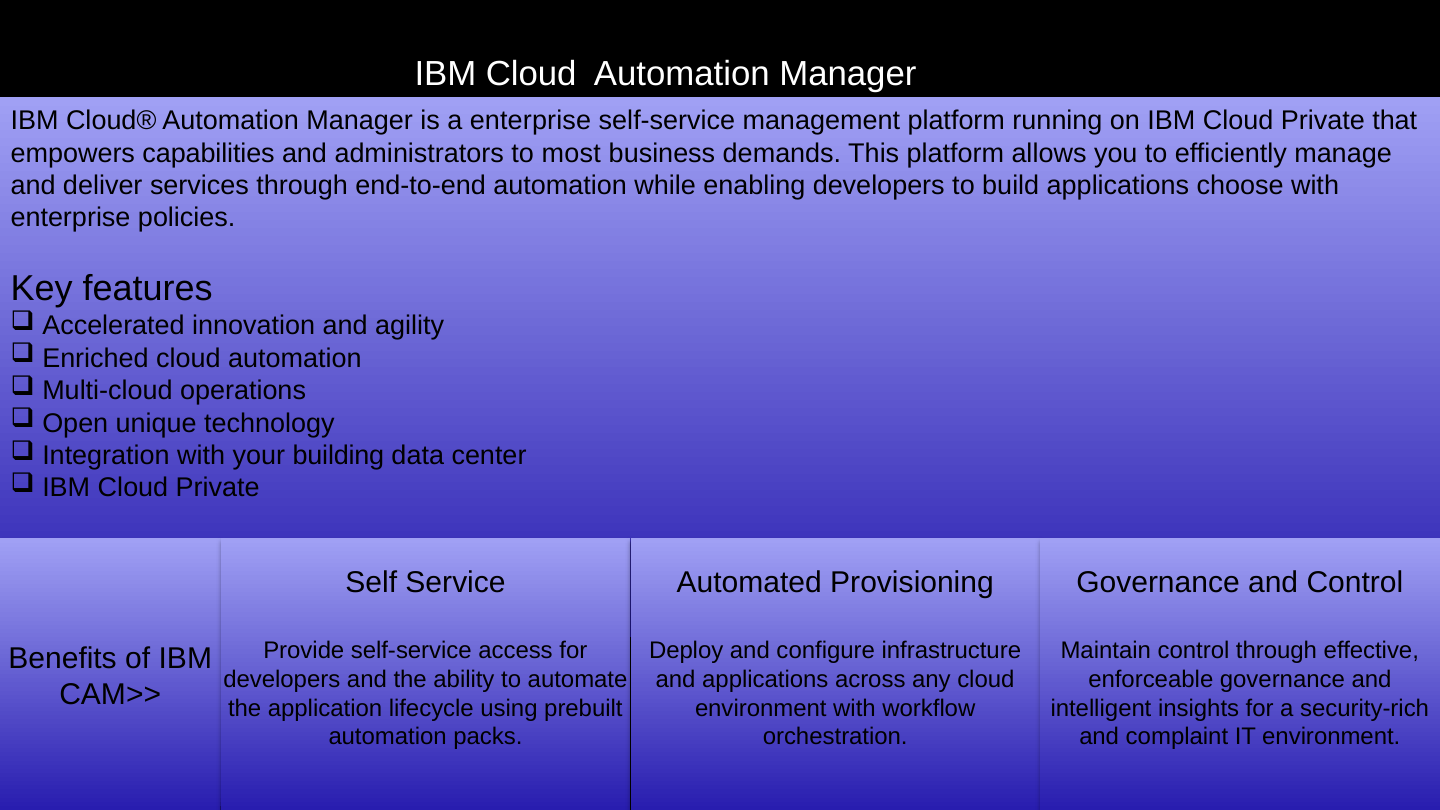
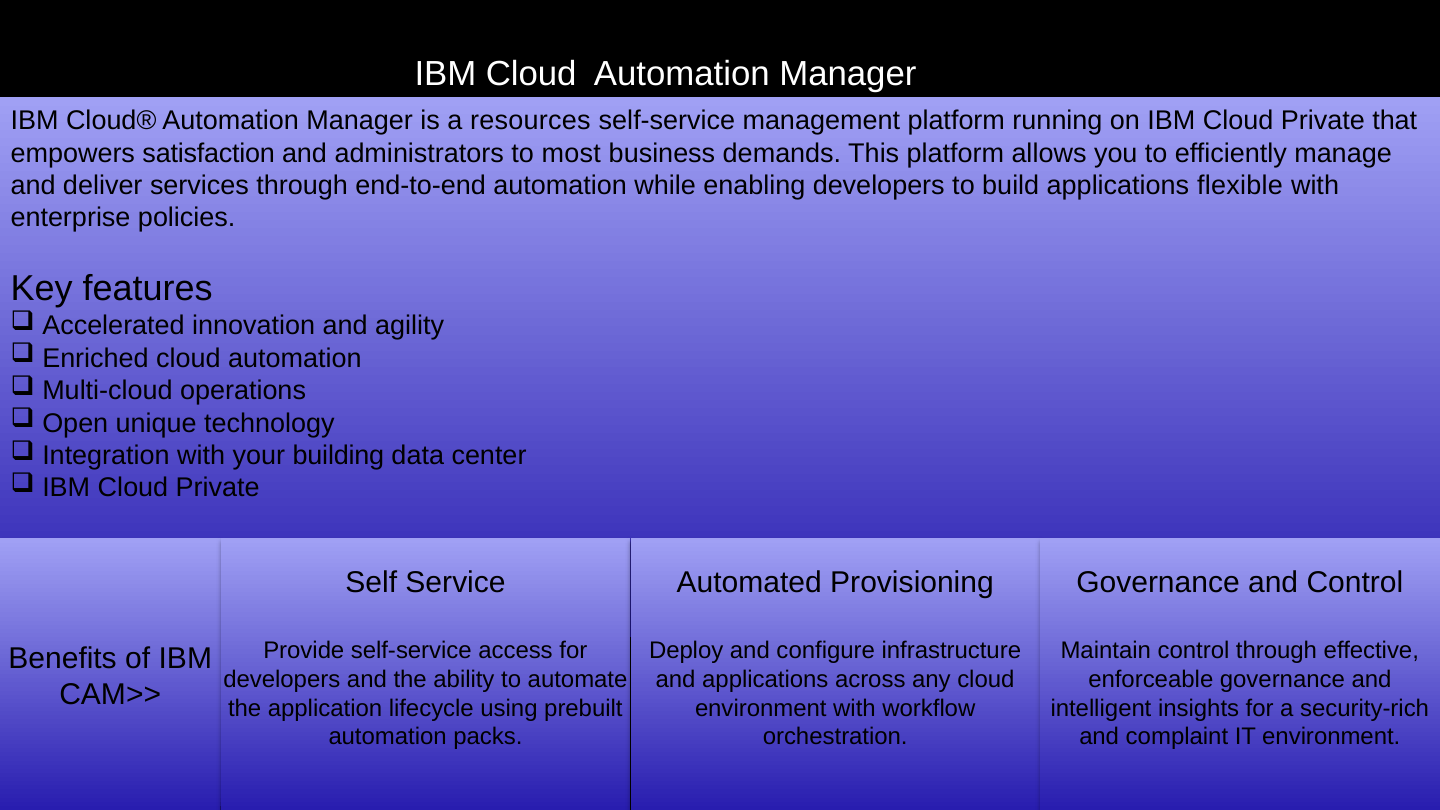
a enterprise: enterprise -> resources
capabilities: capabilities -> satisfaction
choose: choose -> flexible
